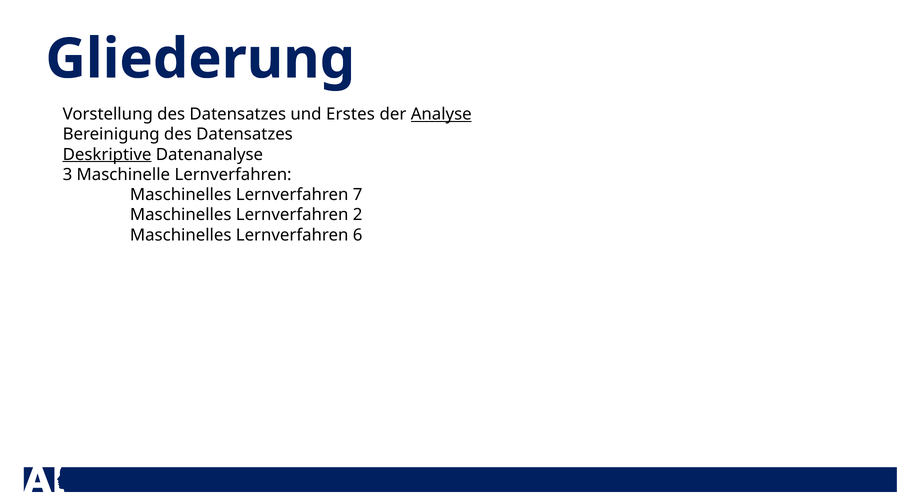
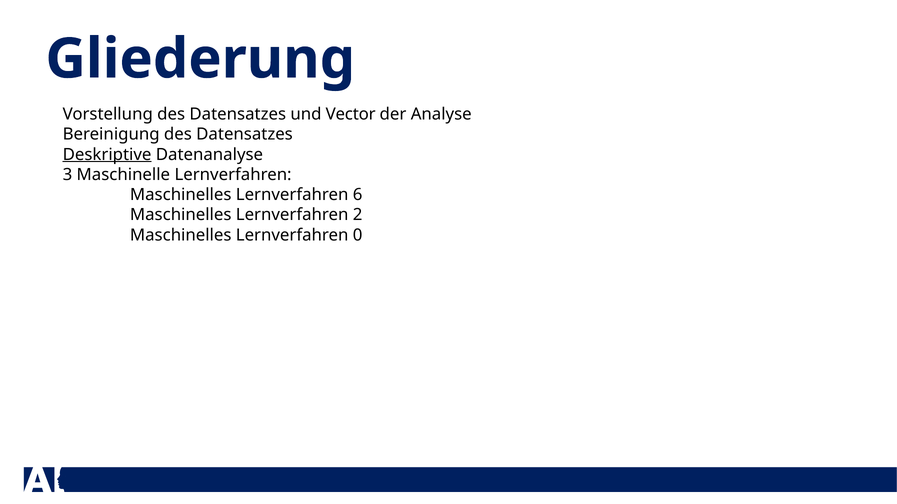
Erstes: Erstes -> Vector
Analyse underline: present -> none
7: 7 -> 6
6: 6 -> 0
